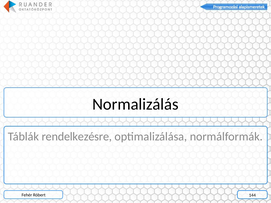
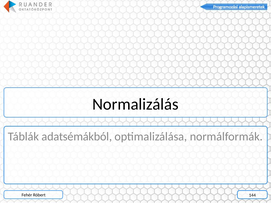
rendelkezésre: rendelkezésre -> adatsémákból
